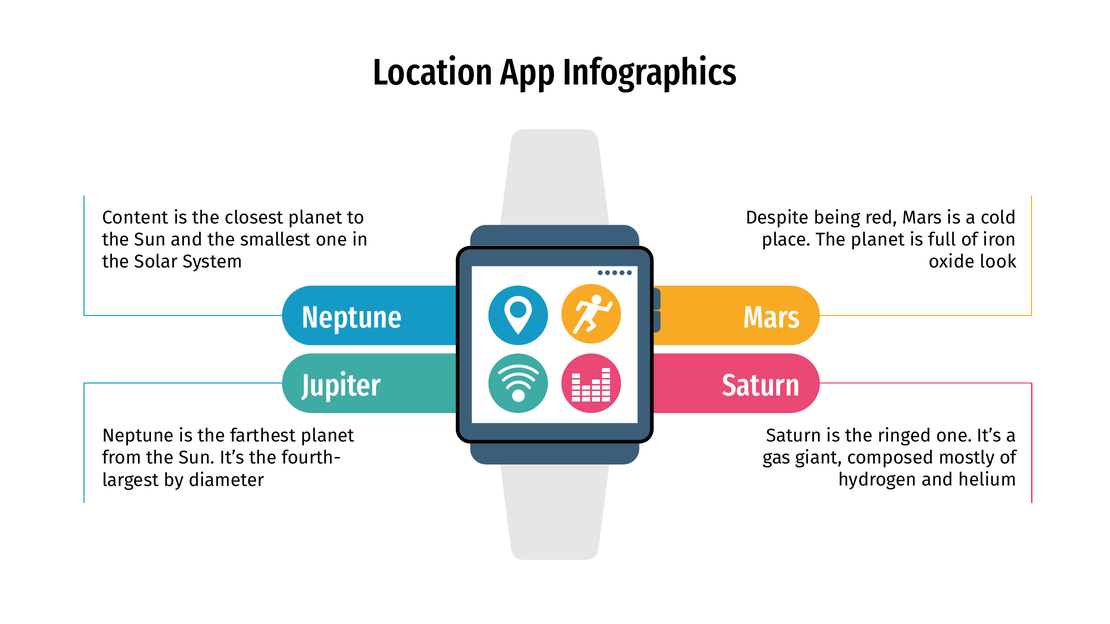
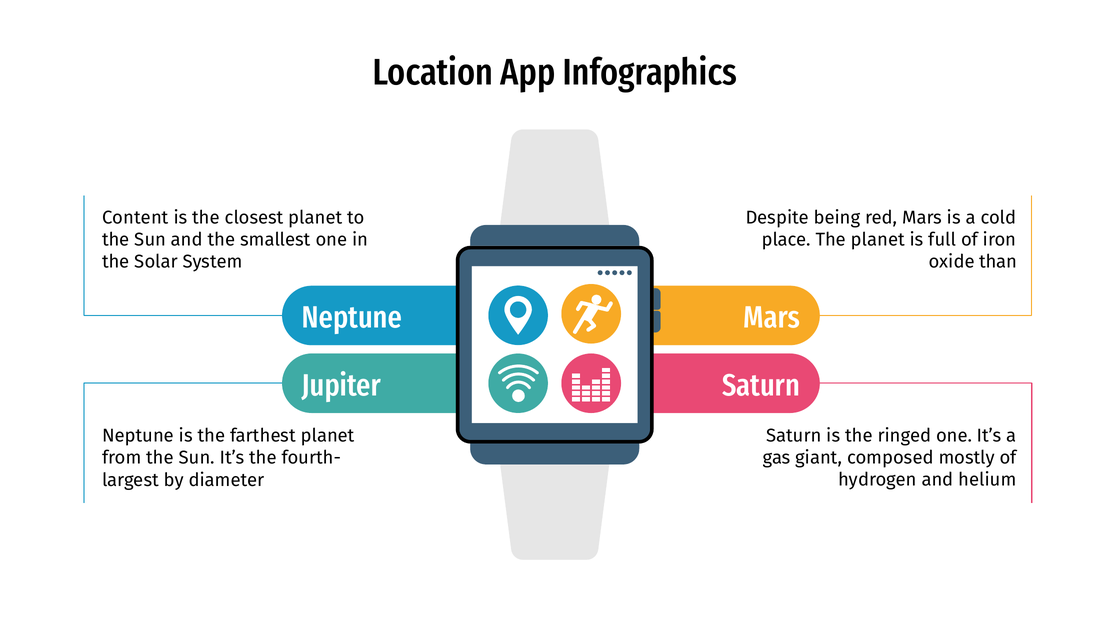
look: look -> than
